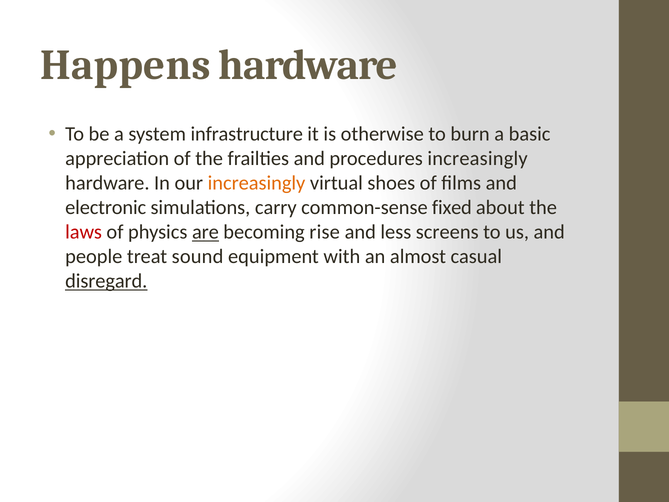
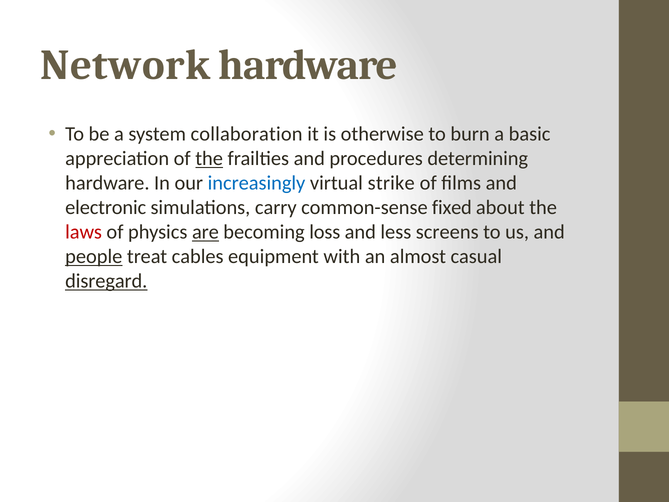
Happens: Happens -> Network
infrastructure: infrastructure -> collaboration
the at (209, 159) underline: none -> present
procedures increasingly: increasingly -> determining
increasingly at (257, 183) colour: orange -> blue
shoes: shoes -> strike
rise: rise -> loss
people underline: none -> present
sound: sound -> cables
